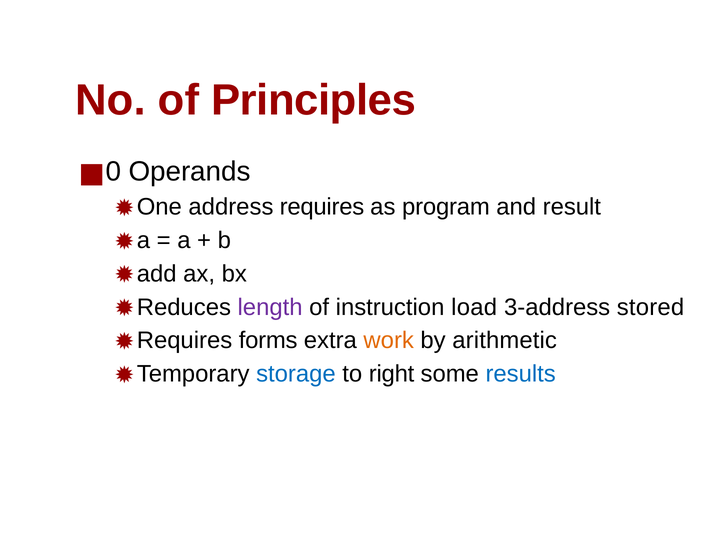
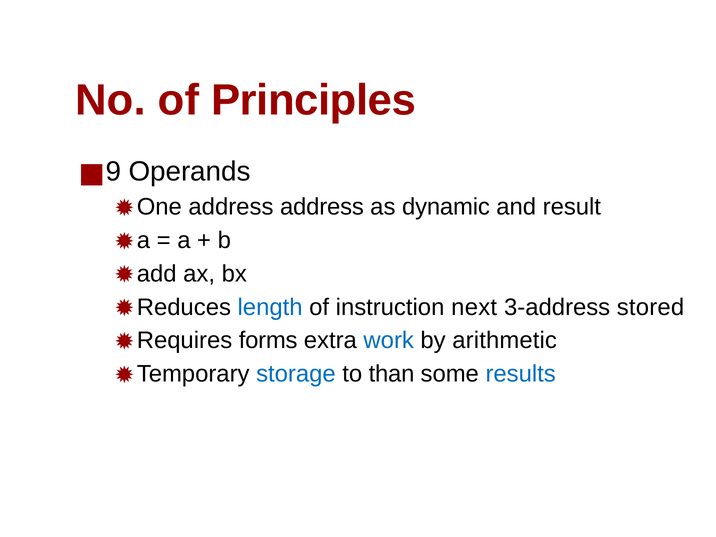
0: 0 -> 9
address requires: requires -> address
program: program -> dynamic
length colour: purple -> blue
load: load -> next
work colour: orange -> blue
right: right -> than
